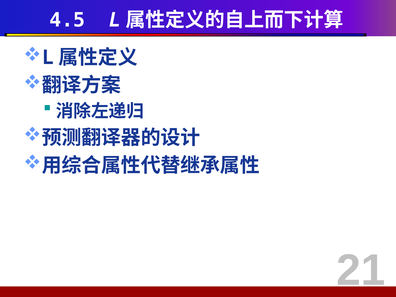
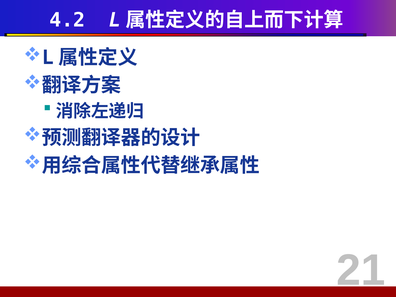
4.5: 4.5 -> 4.2
